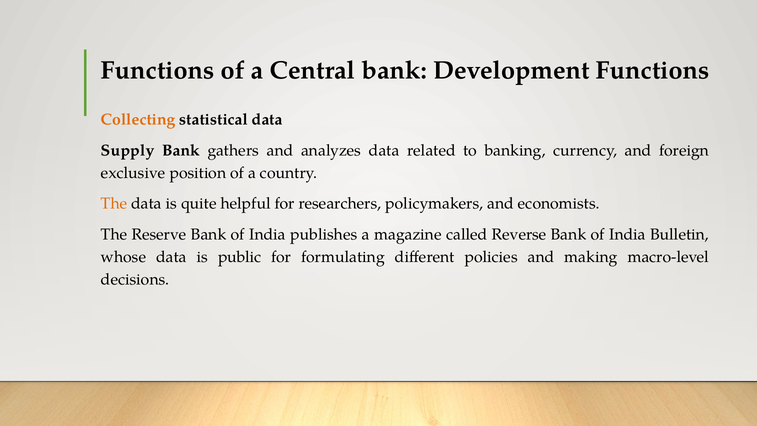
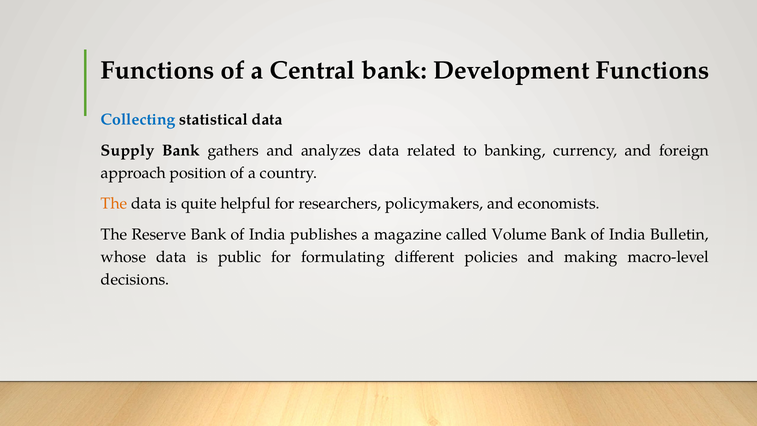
Collecting colour: orange -> blue
exclusive: exclusive -> approach
Reverse: Reverse -> Volume
